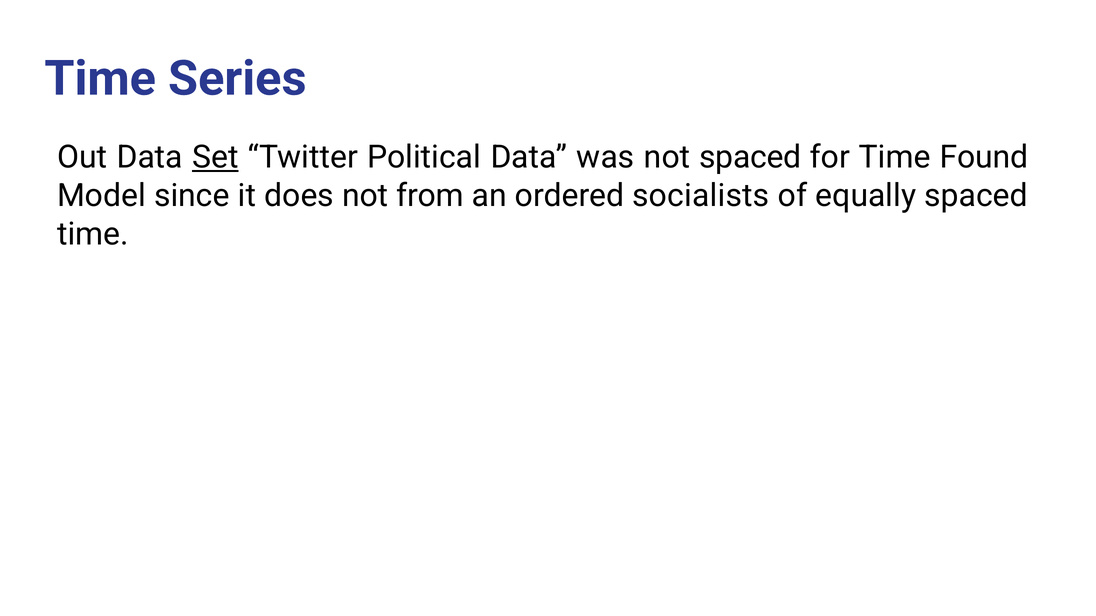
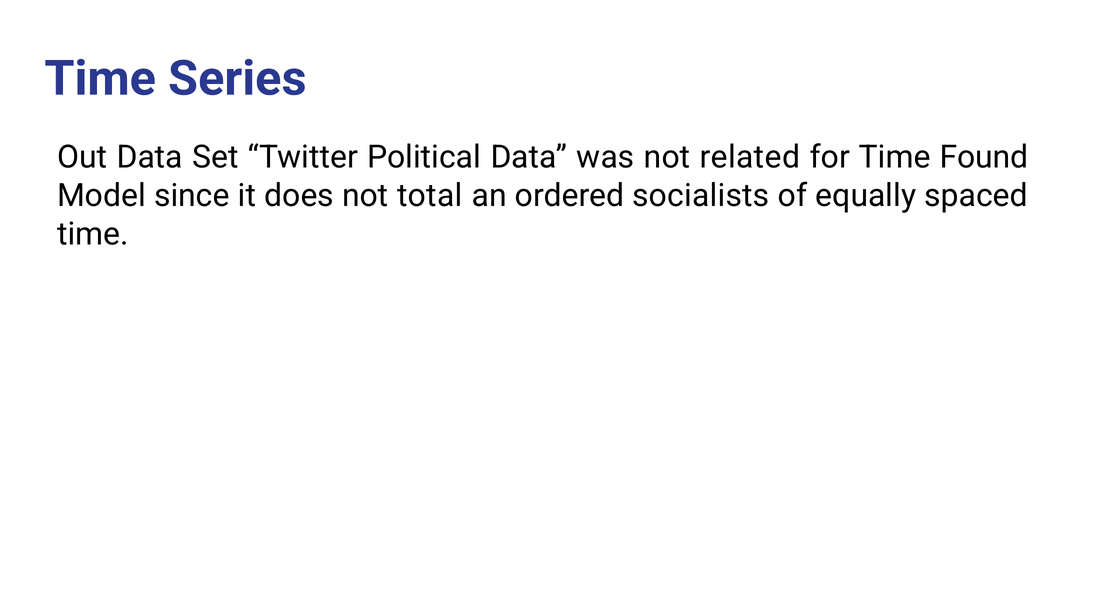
Set underline: present -> none
not spaced: spaced -> related
not from: from -> total
